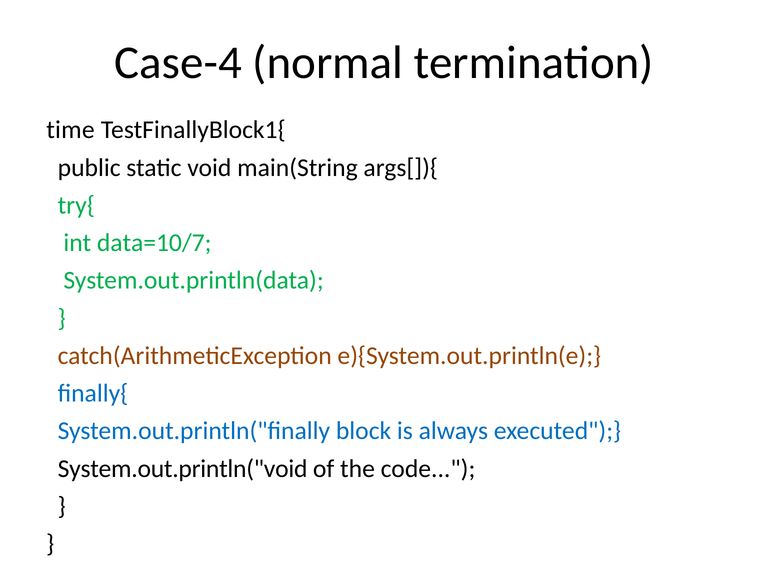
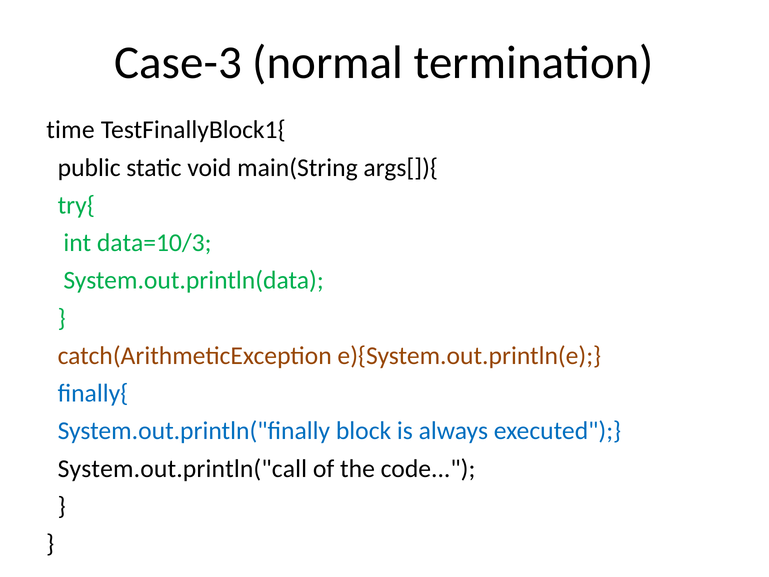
Case-4: Case-4 -> Case-3
data=10/7: data=10/7 -> data=10/3
System.out.println("void: System.out.println("void -> System.out.println("call
